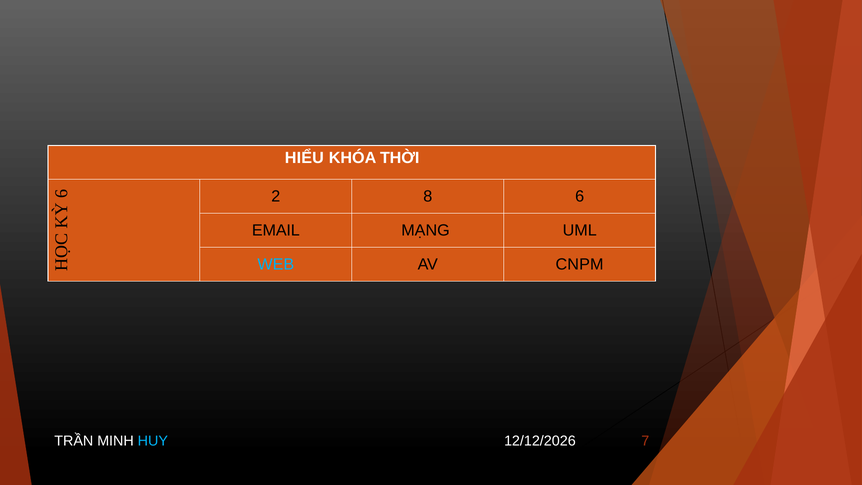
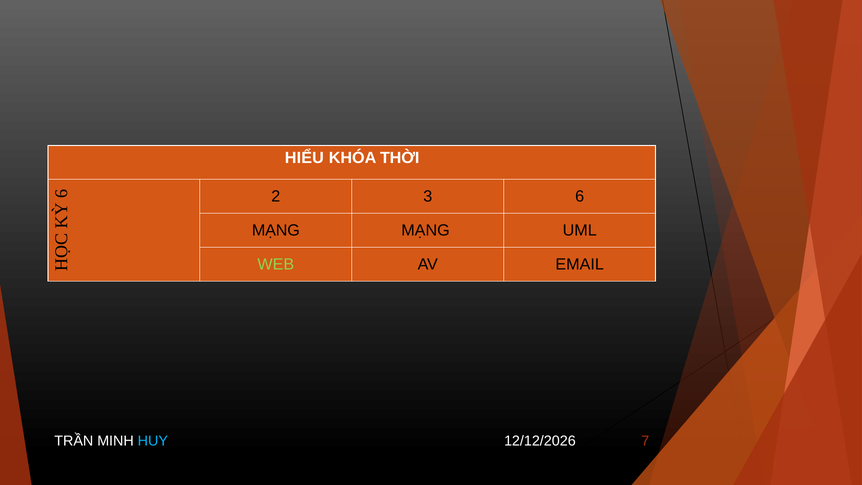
8: 8 -> 3
EMAIL at (276, 231): EMAIL -> MẠNG
WEB colour: light blue -> light green
CNPM: CNPM -> EMAIL
